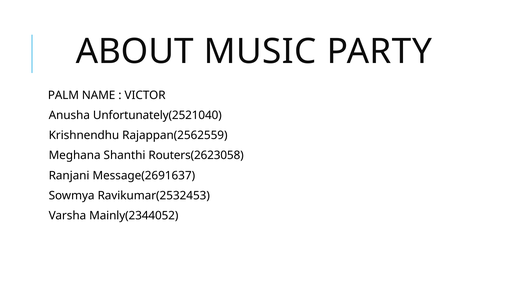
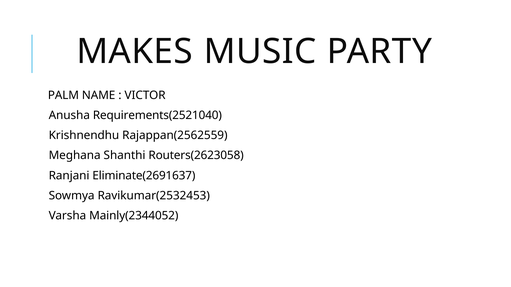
ABOUT: ABOUT -> MAKES
Unfortunately(2521040: Unfortunately(2521040 -> Requirements(2521040
Message(2691637: Message(2691637 -> Eliminate(2691637
